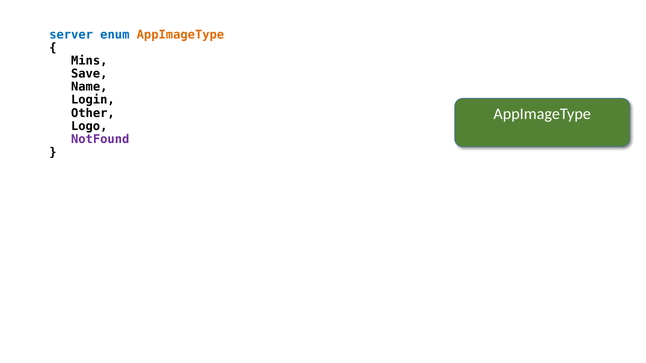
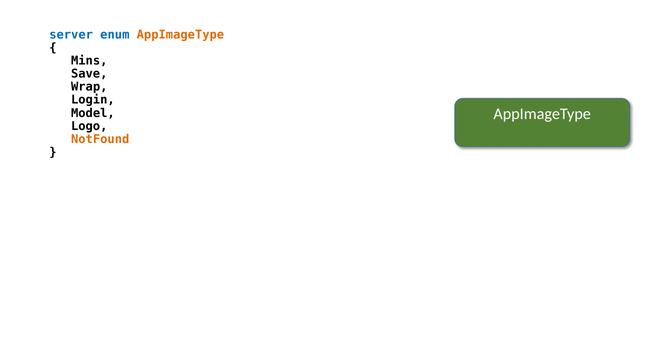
Name: Name -> Wrap
Other: Other -> Model
NotFound colour: purple -> orange
